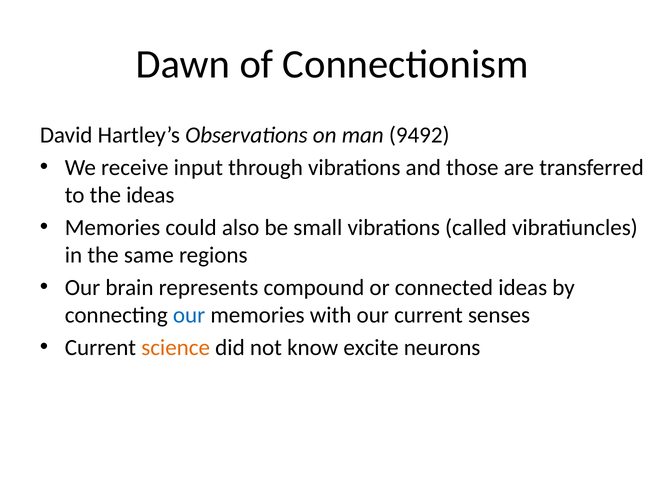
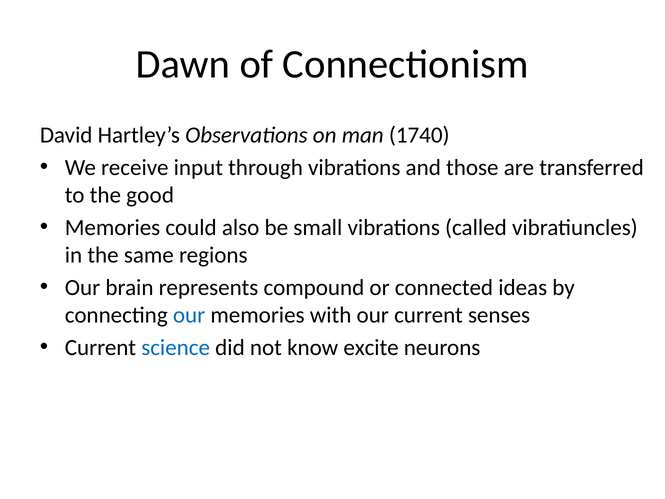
9492: 9492 -> 1740
the ideas: ideas -> good
science colour: orange -> blue
